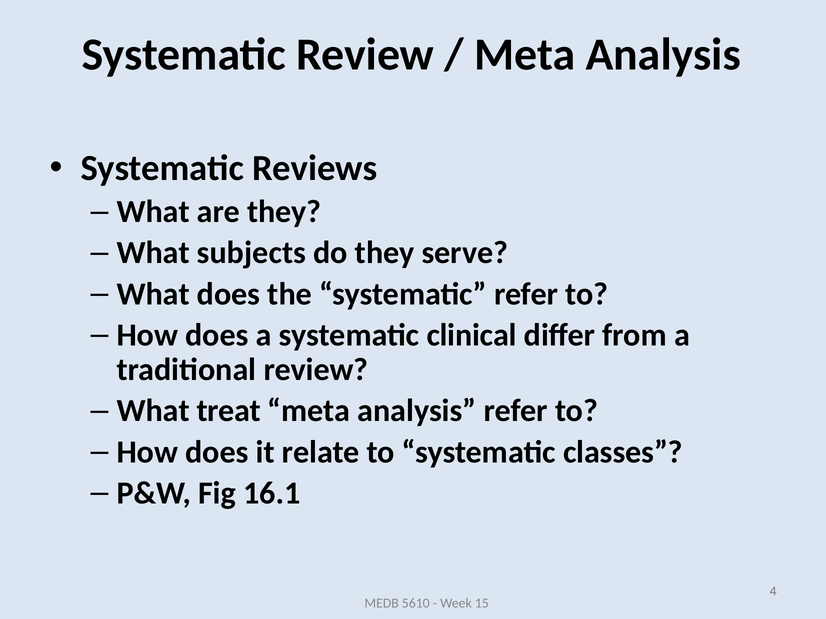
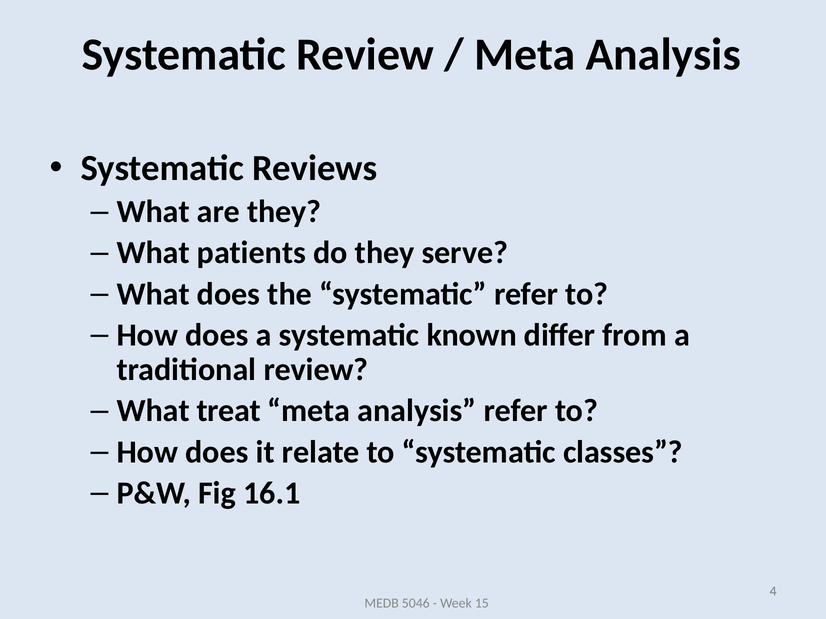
subjects: subjects -> patients
clinical: clinical -> known
5610: 5610 -> 5046
